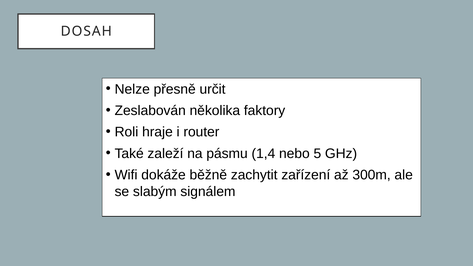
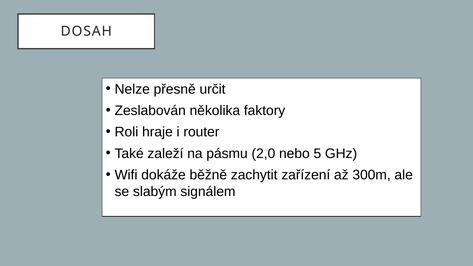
1,4: 1,4 -> 2,0
